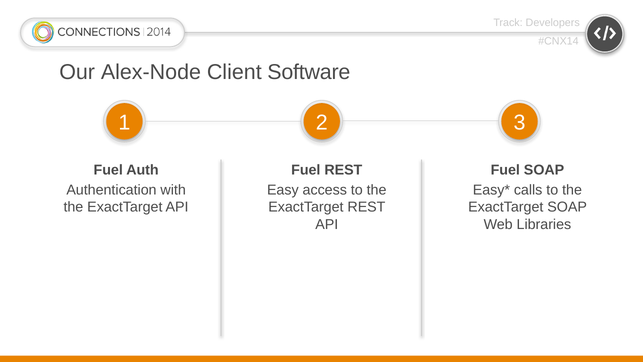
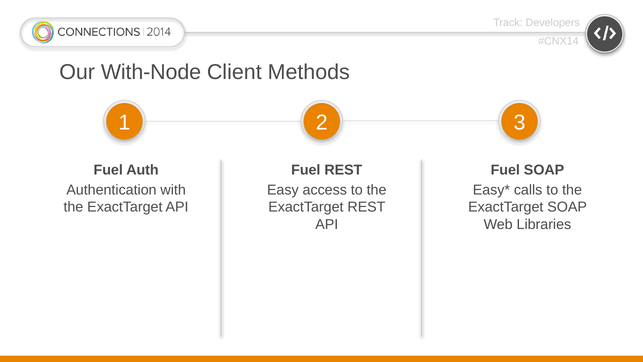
Alex-Node: Alex-Node -> With-Node
Software: Software -> Methods
